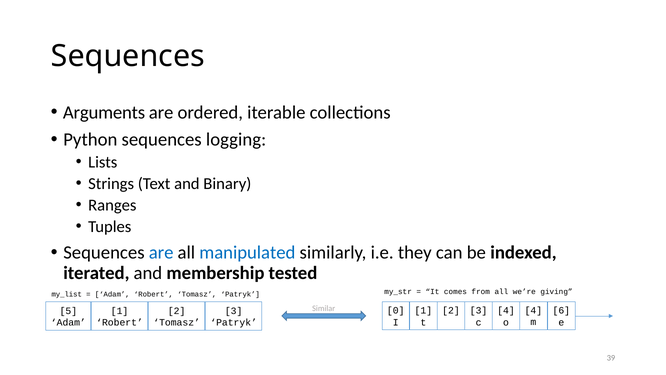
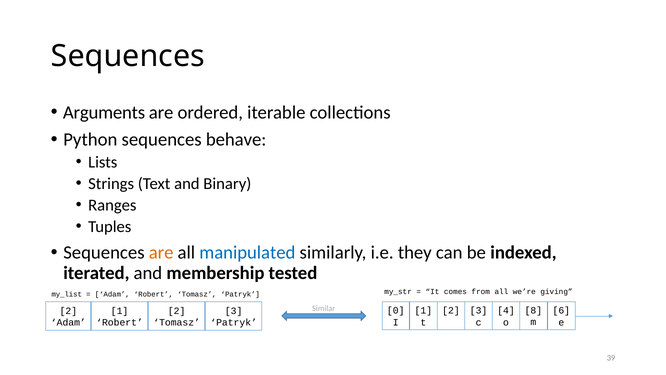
logging: logging -> behave
are at (161, 252) colour: blue -> orange
4 at (533, 310): 4 -> 8
5 at (68, 311): 5 -> 2
